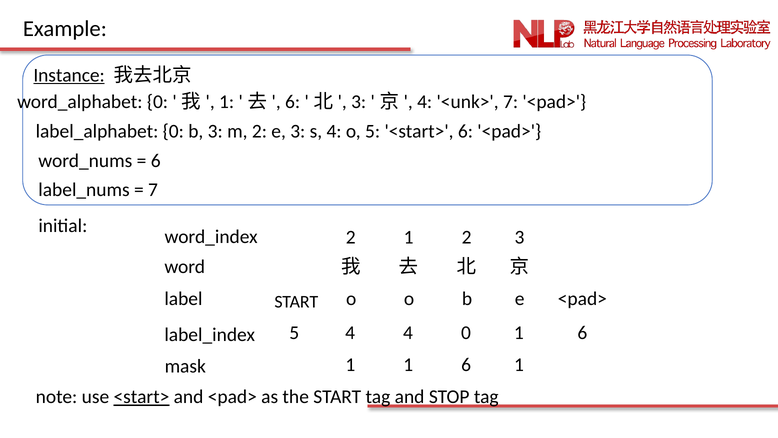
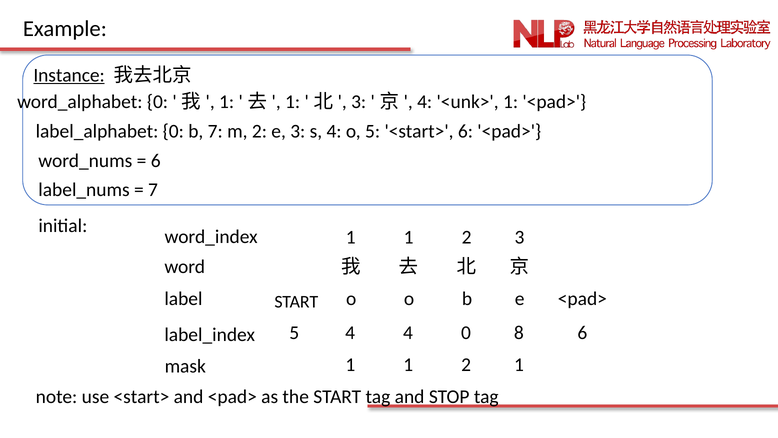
6 at (293, 102): 6 -> 1
<unk> 7: 7 -> 1
b 3: 3 -> 7
word_index 2: 2 -> 1
0 1: 1 -> 8
mask 1 1 6: 6 -> 2
<start> at (141, 396) underline: present -> none
